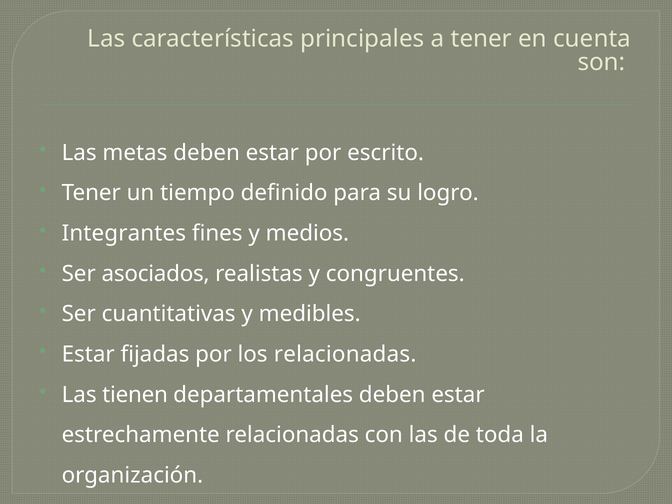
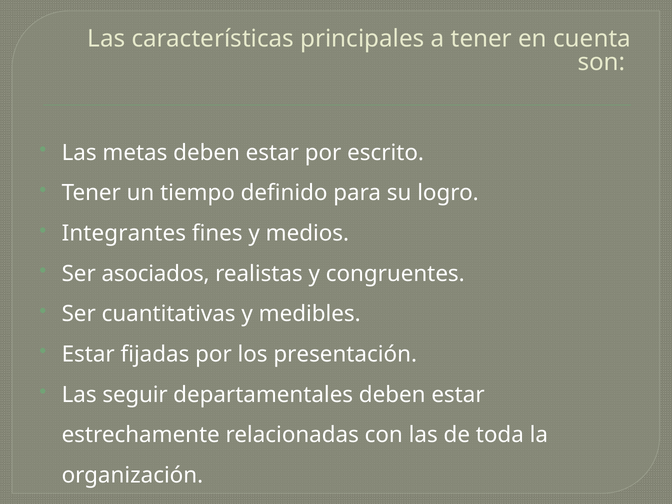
los relacionadas: relacionadas -> presentación
tienen: tienen -> seguir
